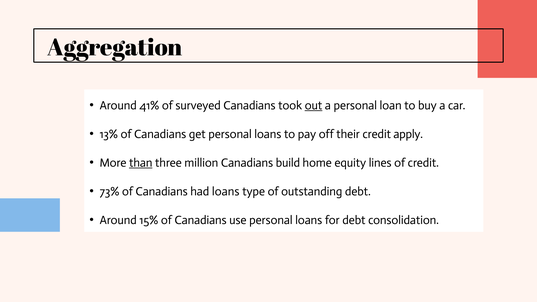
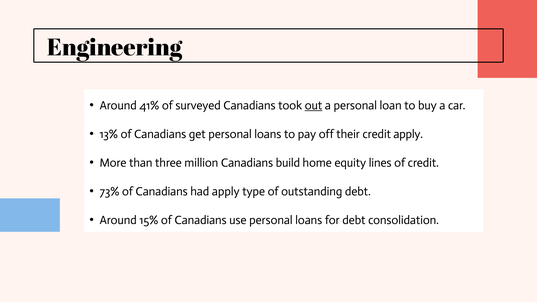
Aggregation: Aggregation -> Engineering
than underline: present -> none
had loans: loans -> apply
